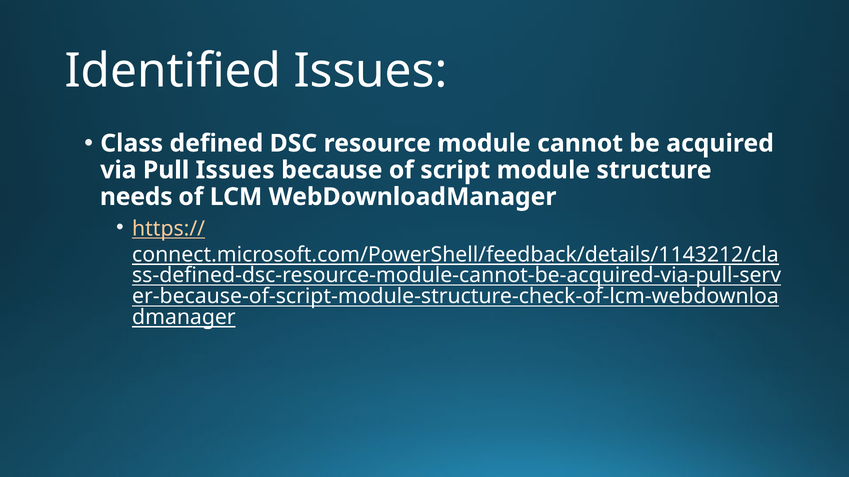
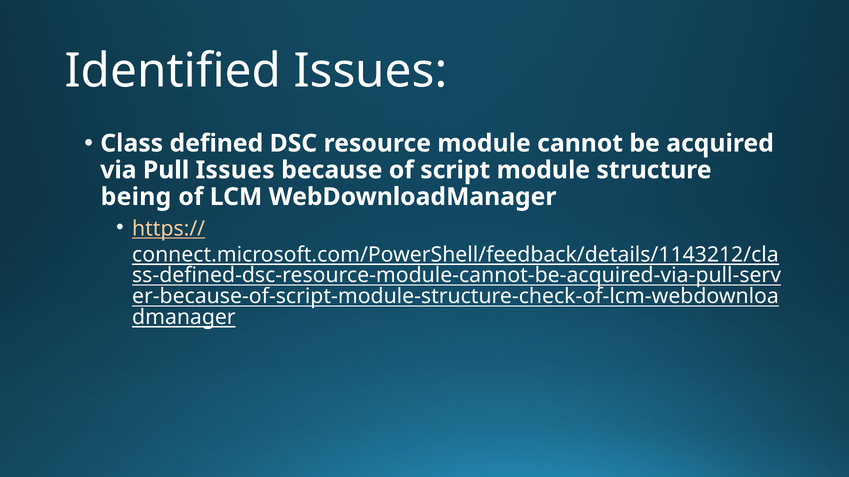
needs: needs -> being
